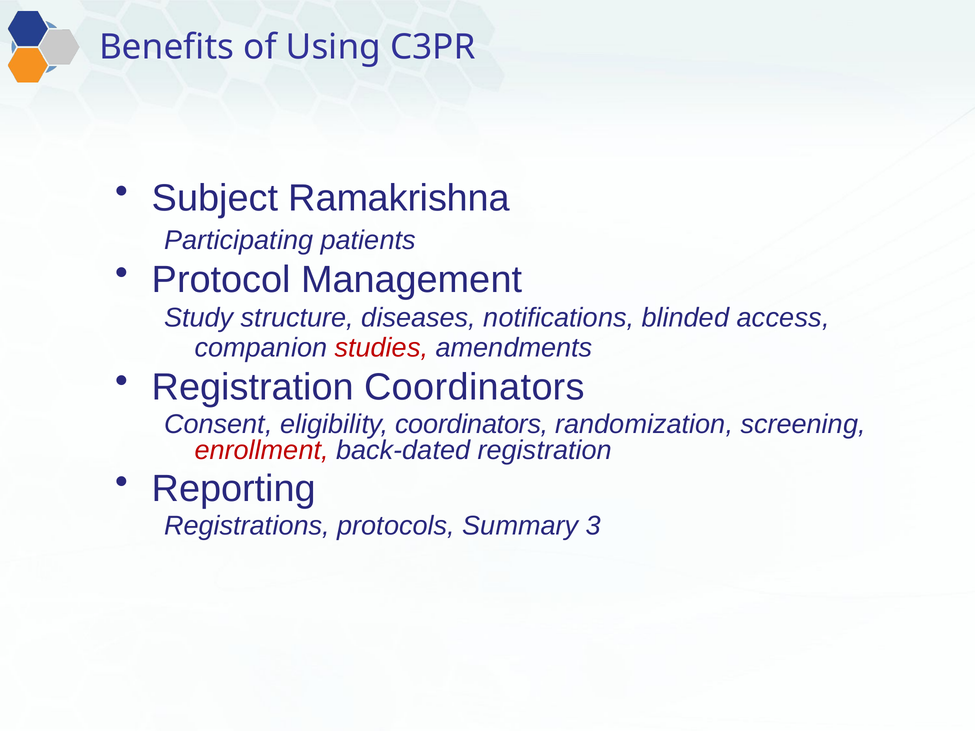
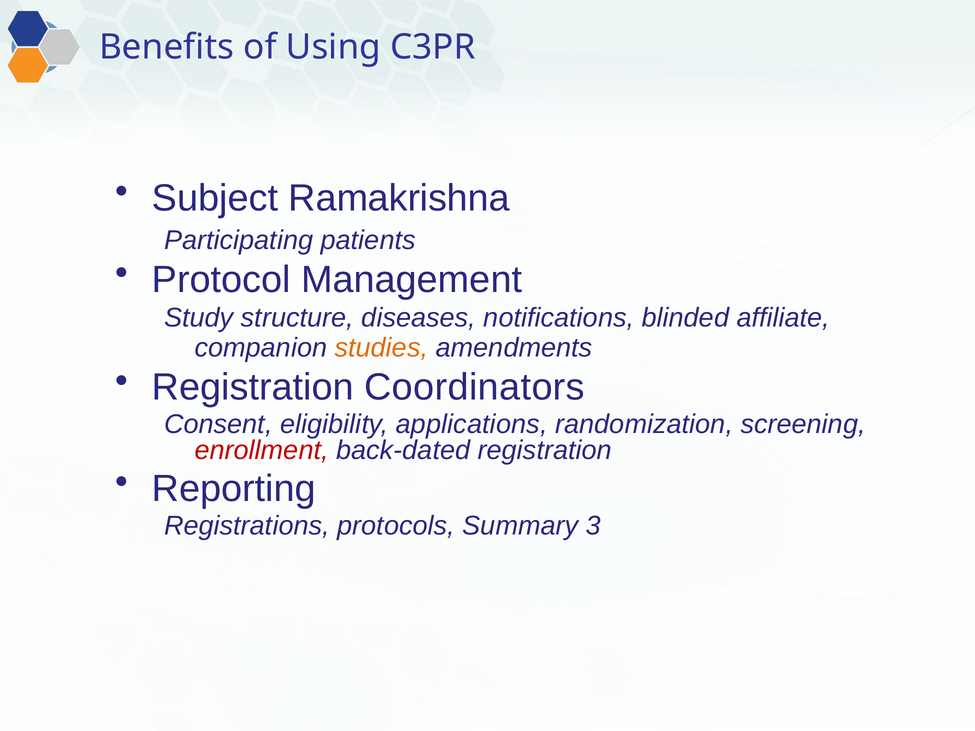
access: access -> affiliate
studies colour: red -> orange
eligibility coordinators: coordinators -> applications
